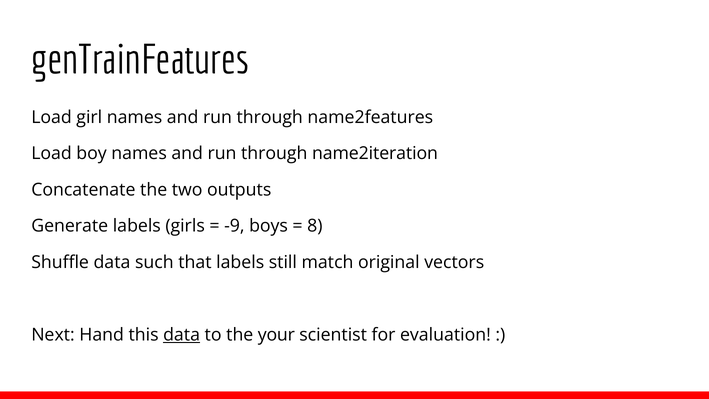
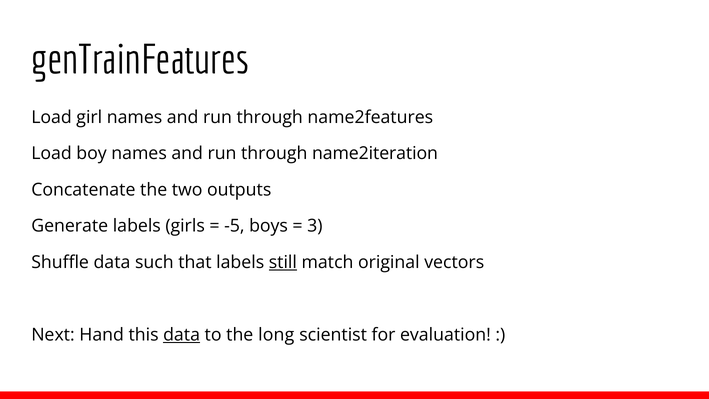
-9: -9 -> -5
8: 8 -> 3
still underline: none -> present
your: your -> long
